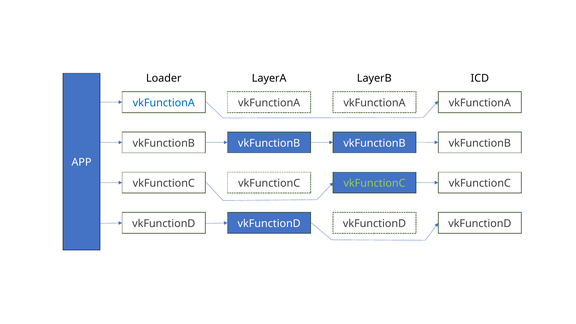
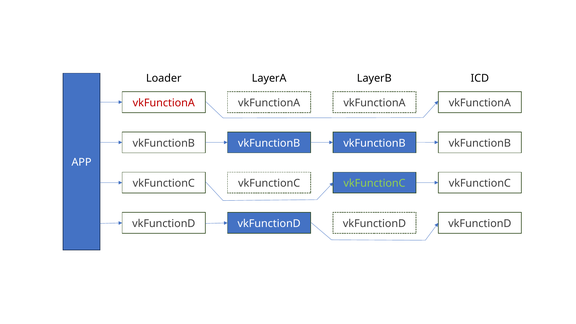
vkFunctionA at (164, 103) colour: blue -> red
